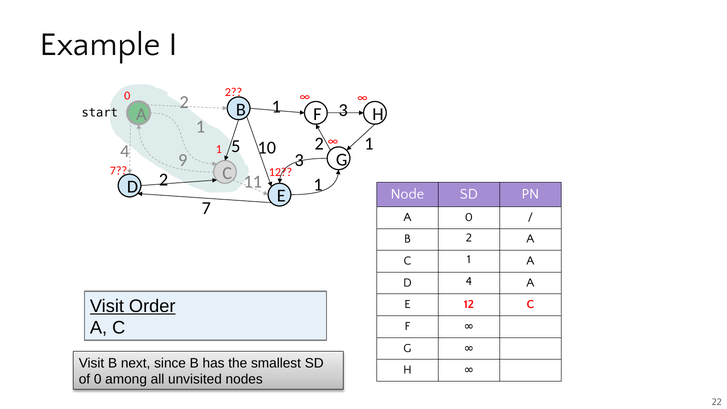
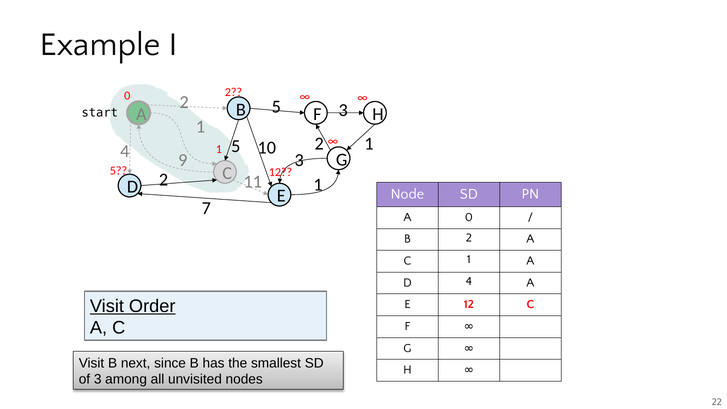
2 1: 1 -> 5
7 at (119, 171): 7 -> 5
of 0: 0 -> 3
